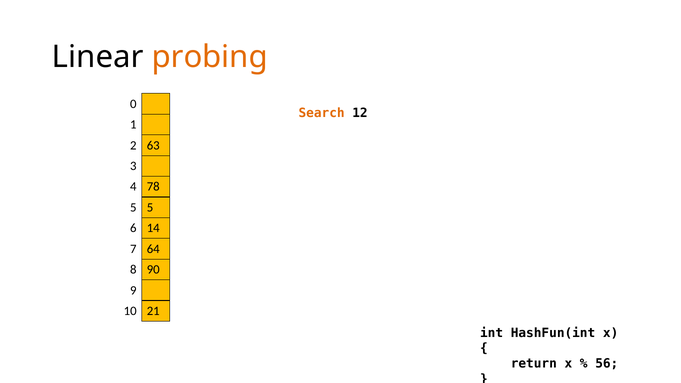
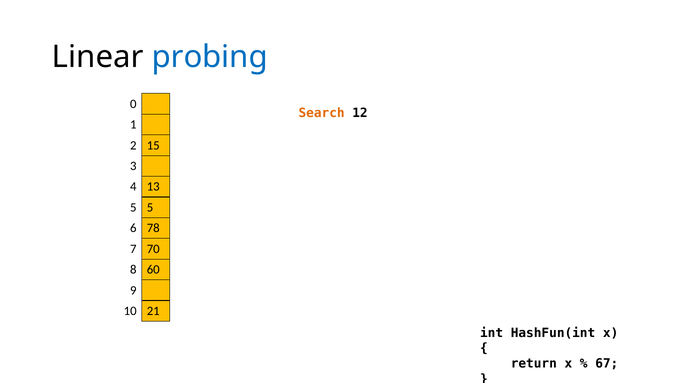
probing colour: orange -> blue
63: 63 -> 15
78: 78 -> 13
14: 14 -> 78
64: 64 -> 70
90: 90 -> 60
56: 56 -> 67
